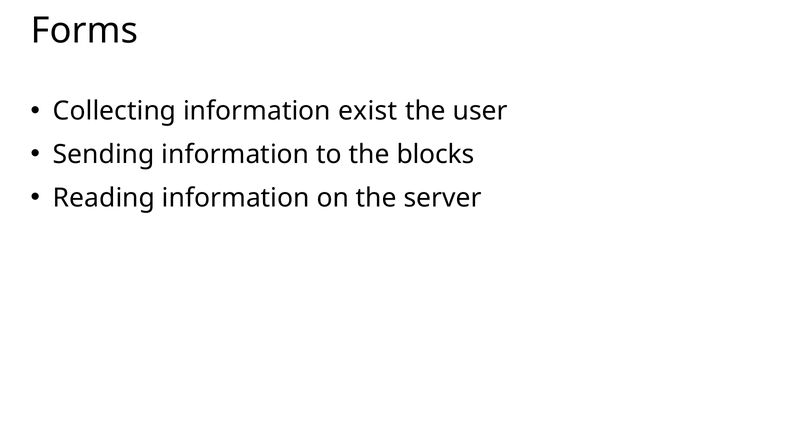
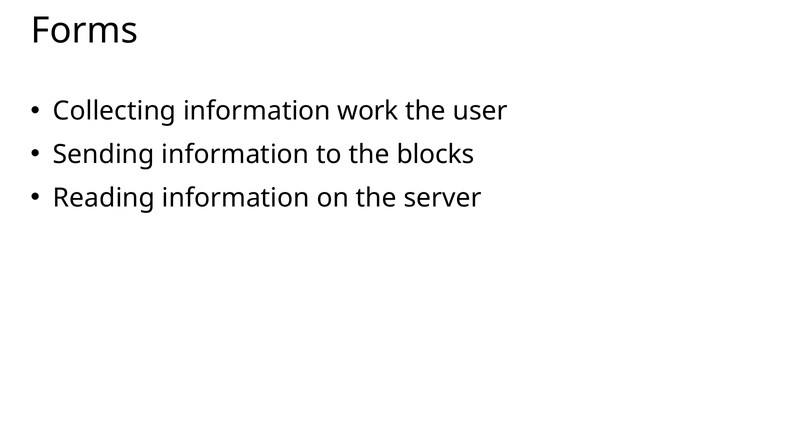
exist: exist -> work
